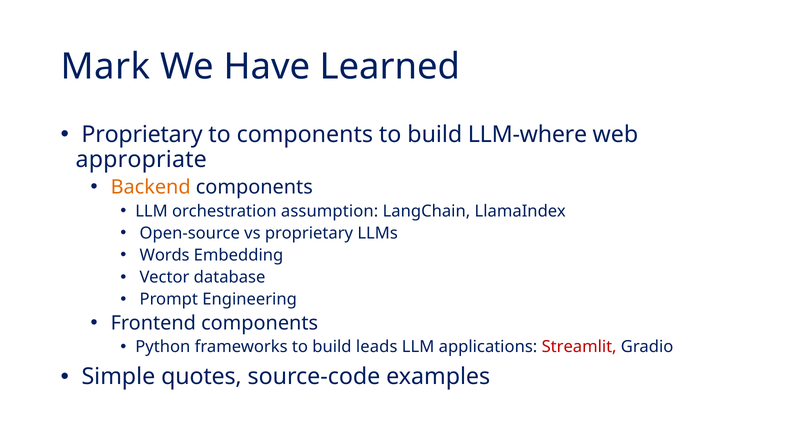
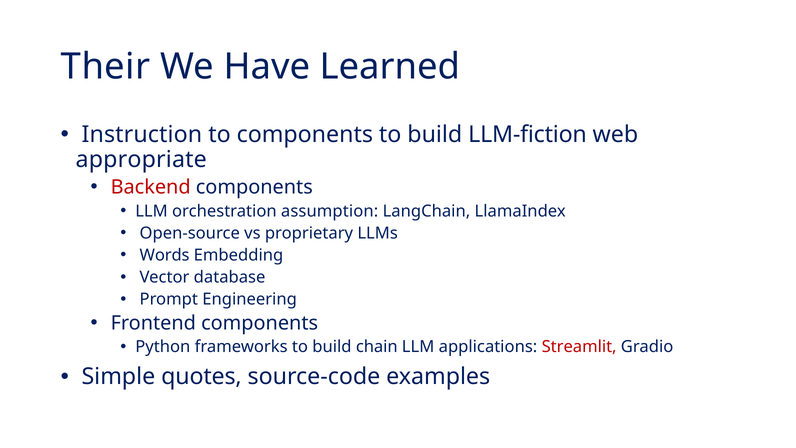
Mark: Mark -> Their
Proprietary at (142, 135): Proprietary -> Instruction
LLM-where: LLM-where -> LLM-fiction
Backend colour: orange -> red
leads: leads -> chain
